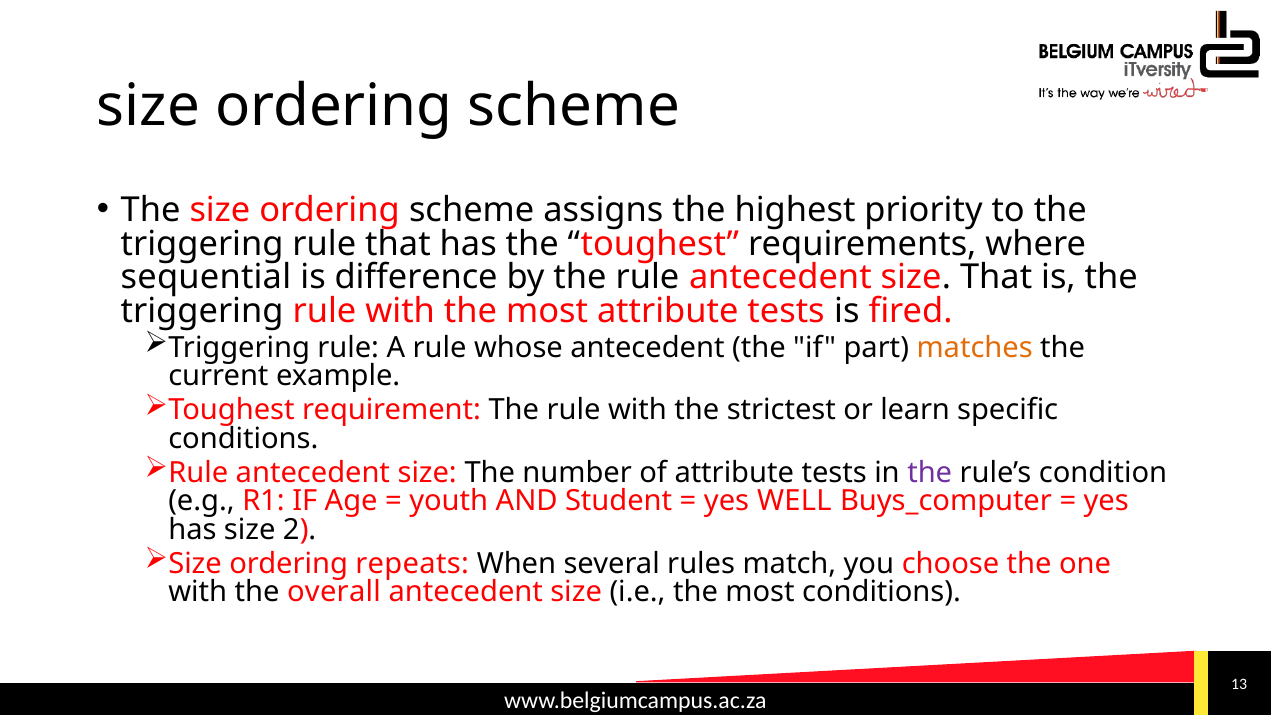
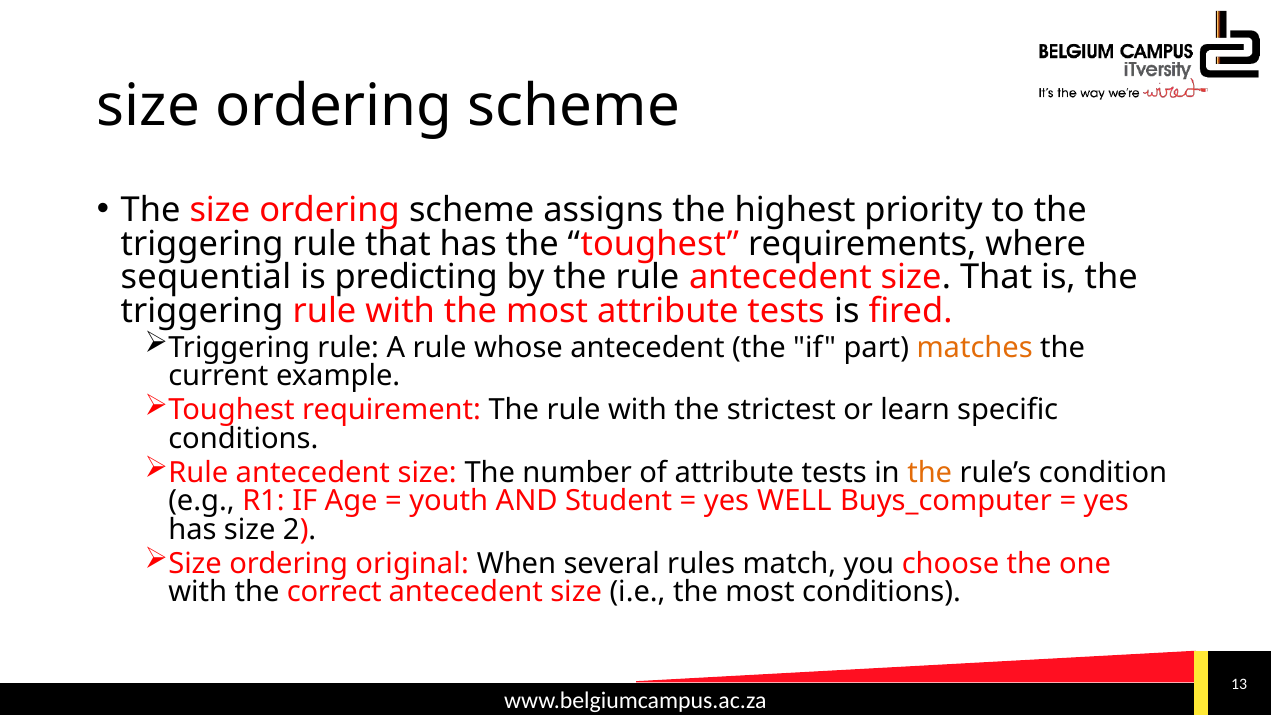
difference: difference -> predicting
the at (930, 473) colour: purple -> orange
repeats: repeats -> original
overall: overall -> correct
